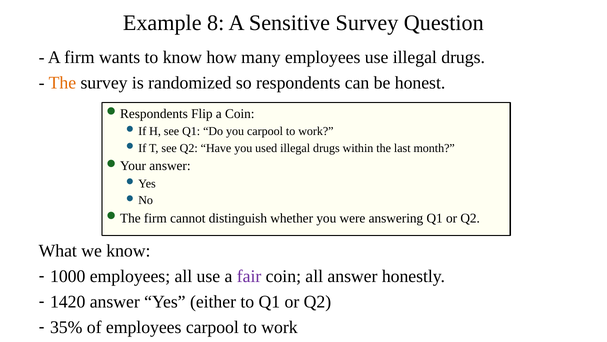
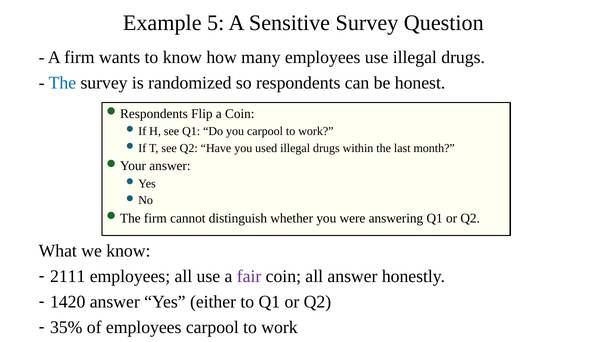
8: 8 -> 5
The at (62, 83) colour: orange -> blue
1000: 1000 -> 2111
